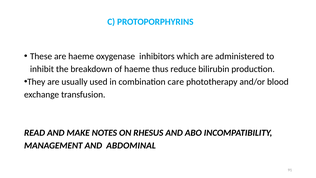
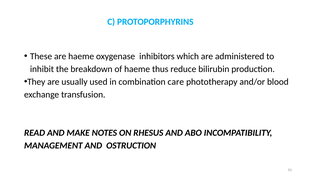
ABDOMINAL: ABDOMINAL -> OSTRUCTION
